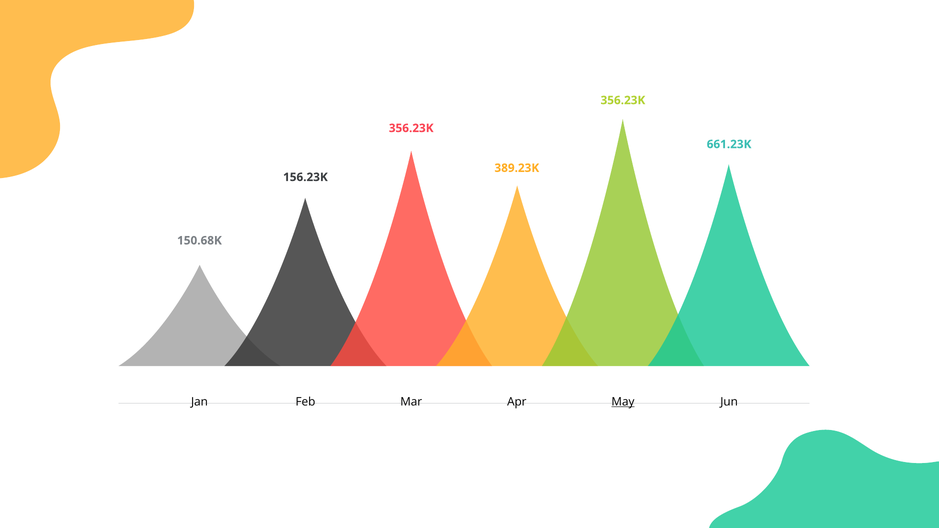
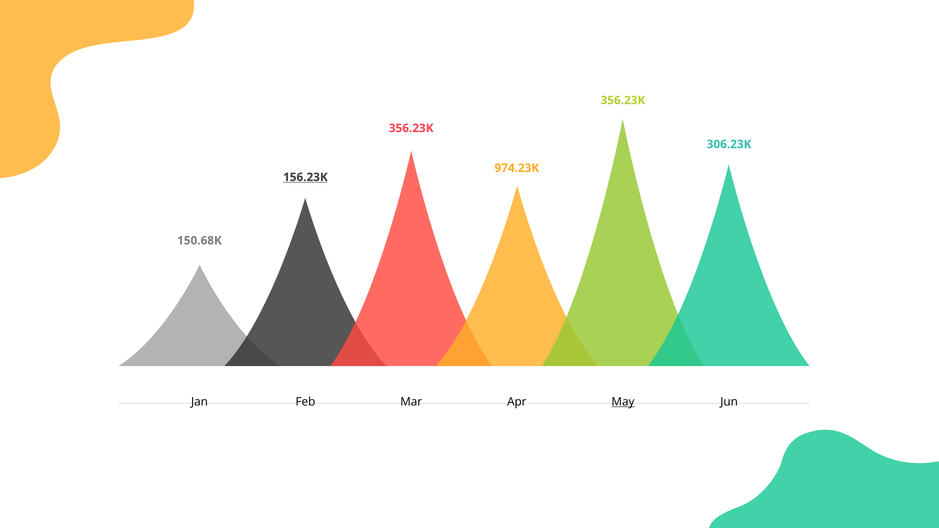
661.23K: 661.23K -> 306.23K
389.23K: 389.23K -> 974.23K
156.23K underline: none -> present
